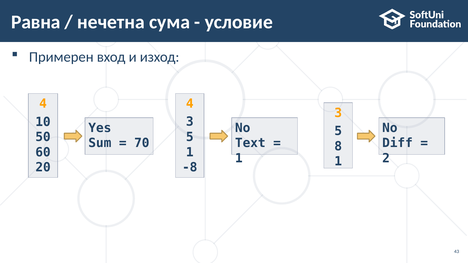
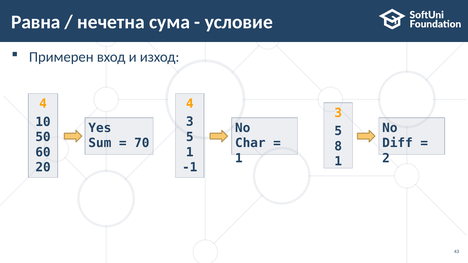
Text: Text -> Char
-8: -8 -> -1
